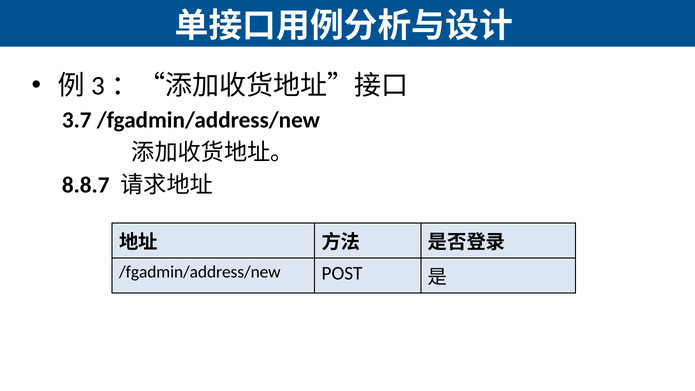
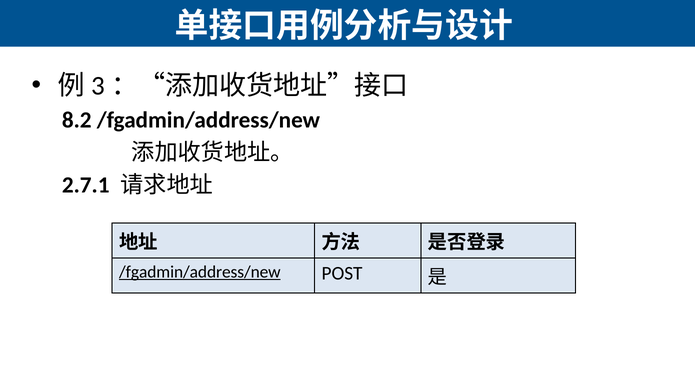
3.7: 3.7 -> 8.2
8.8.7: 8.8.7 -> 2.7.1
/fgadmin/address/new at (200, 272) underline: none -> present
